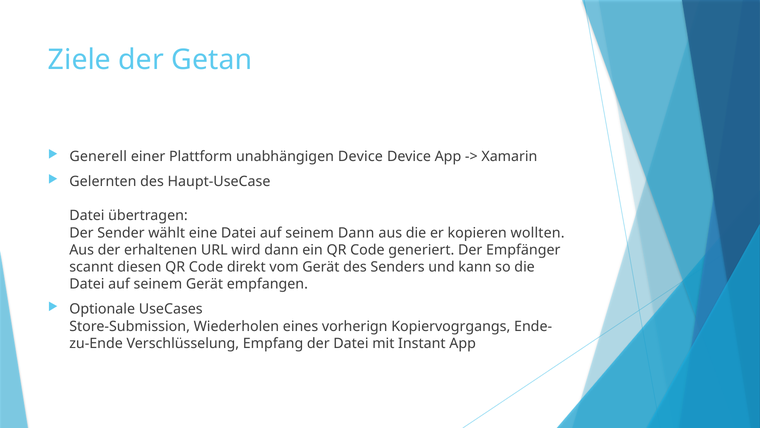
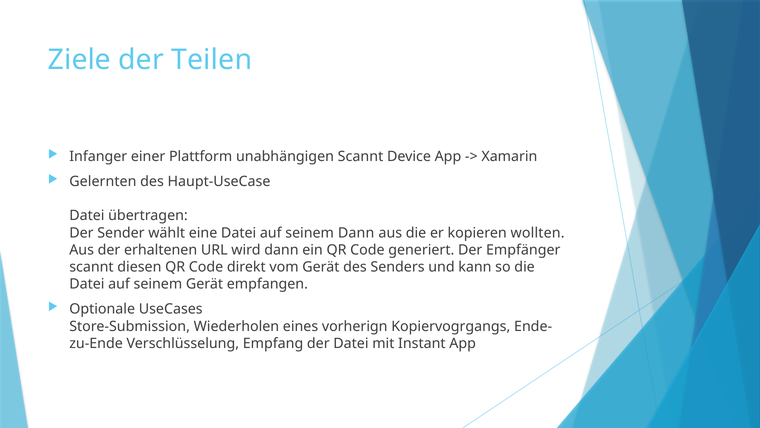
Getan: Getan -> Teilen
Generell: Generell -> Infanger
unabhängigen Device: Device -> Scannt
